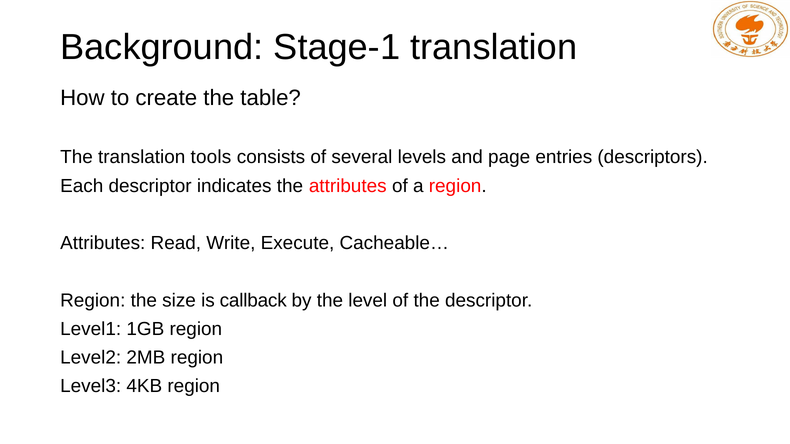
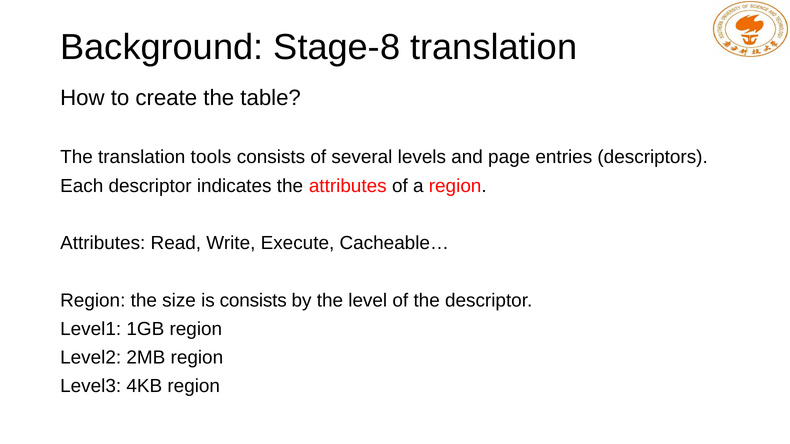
Stage-1: Stage-1 -> Stage-8
is callback: callback -> consists
